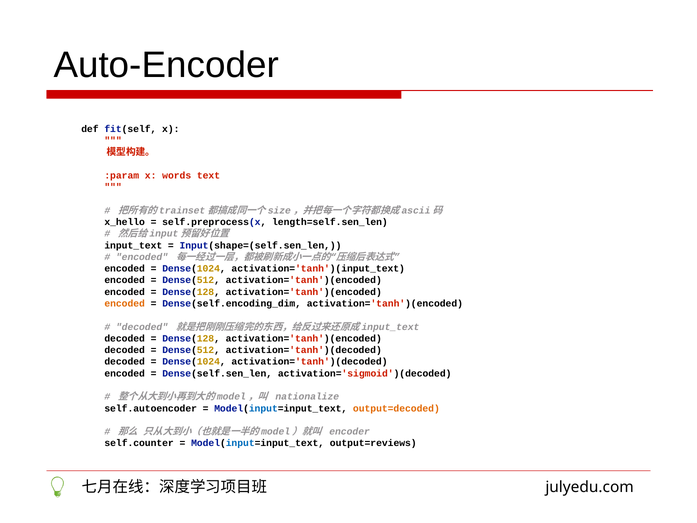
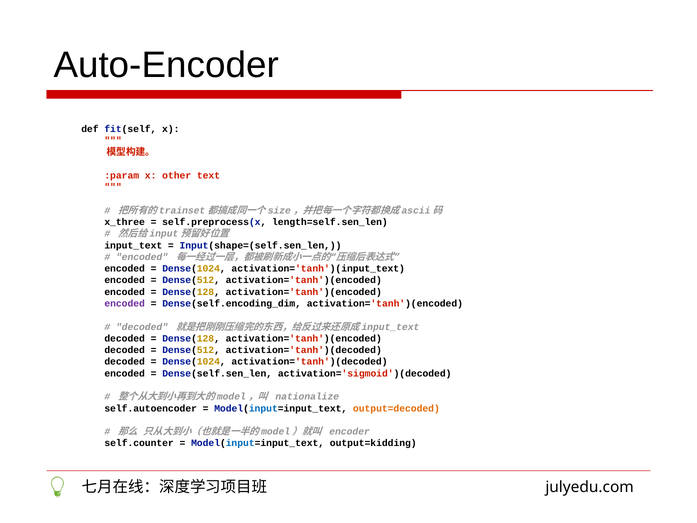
words: words -> other
x_hello: x_hello -> x_three
encoded at (125, 303) colour: orange -> purple
output=reviews: output=reviews -> output=kidding
